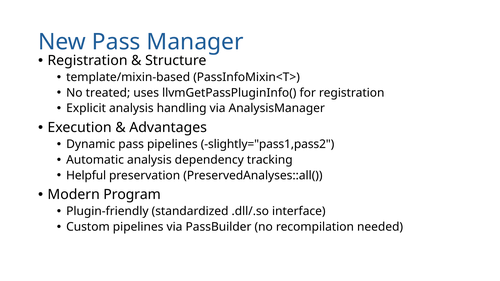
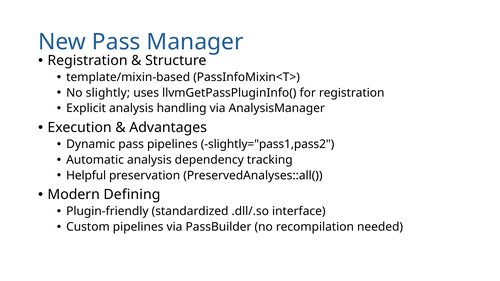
treated: treated -> slightly
Program: Program -> Defining
